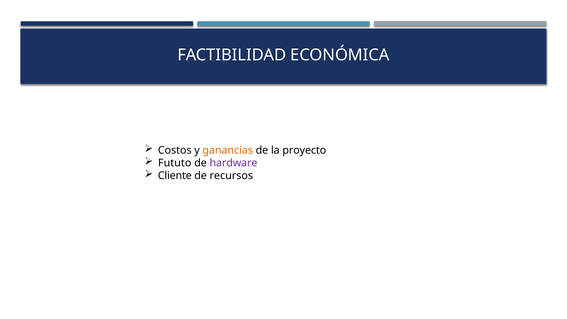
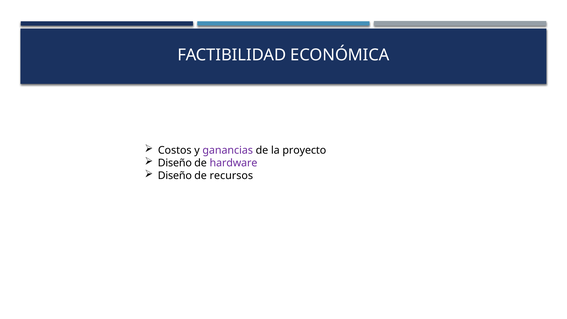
ganancias colour: orange -> purple
Fututo at (175, 163): Fututo -> Diseño
Cliente at (175, 176): Cliente -> Diseño
